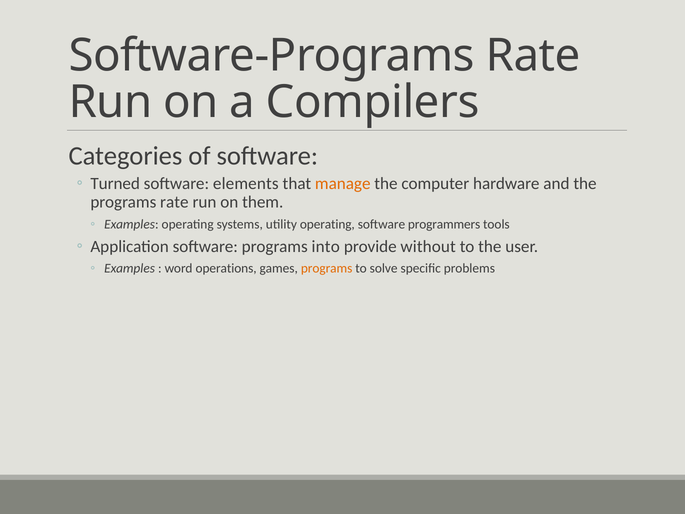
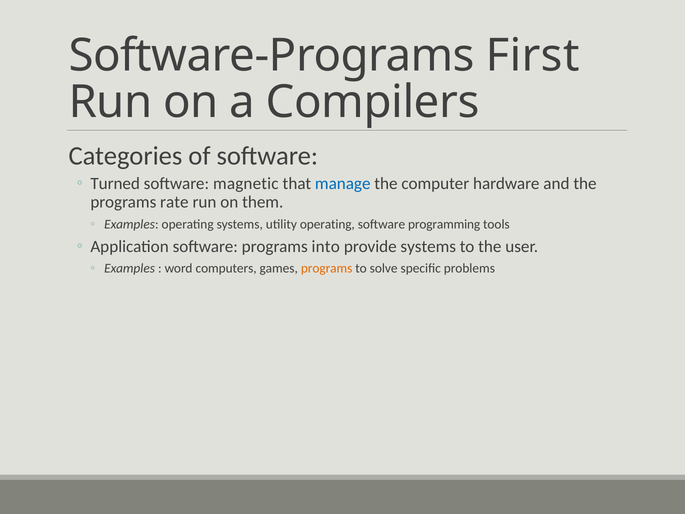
Software-Programs Rate: Rate -> First
elements: elements -> magnetic
manage colour: orange -> blue
programmers: programmers -> programming
provide without: without -> systems
operations: operations -> computers
